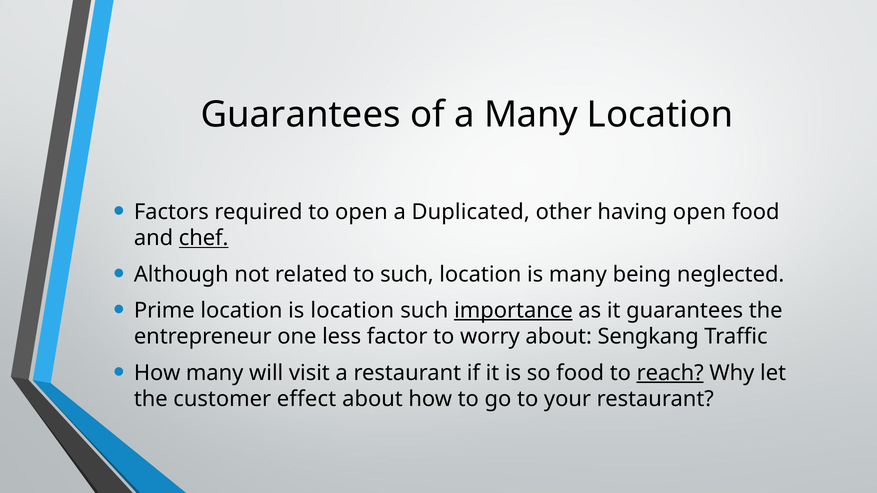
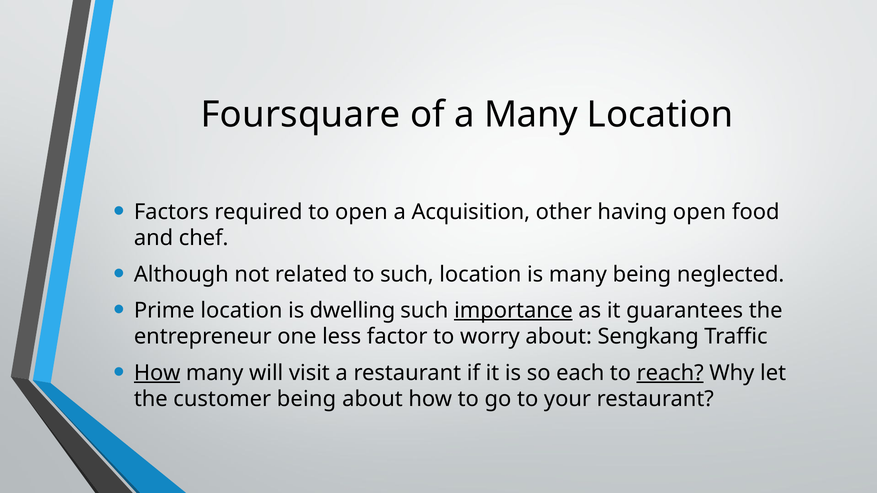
Guarantees at (301, 115): Guarantees -> Foursquare
Duplicated: Duplicated -> Acquisition
chef underline: present -> none
is location: location -> dwelling
How at (157, 373) underline: none -> present
so food: food -> each
customer effect: effect -> being
